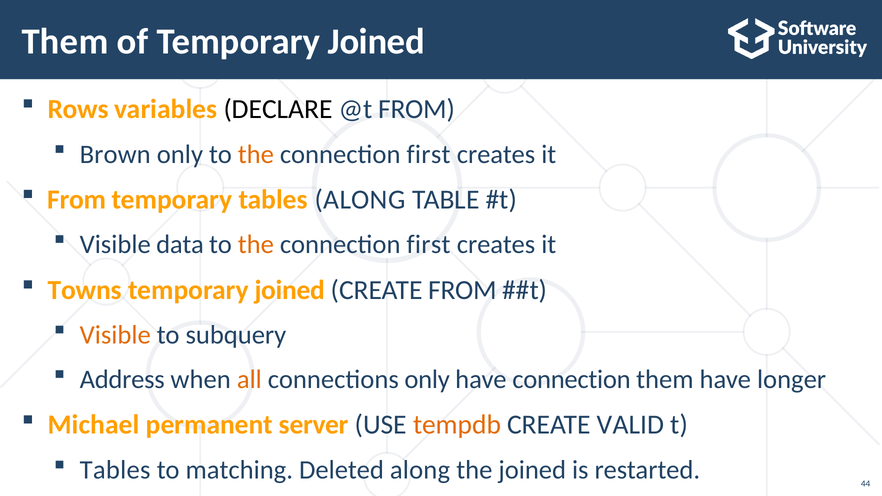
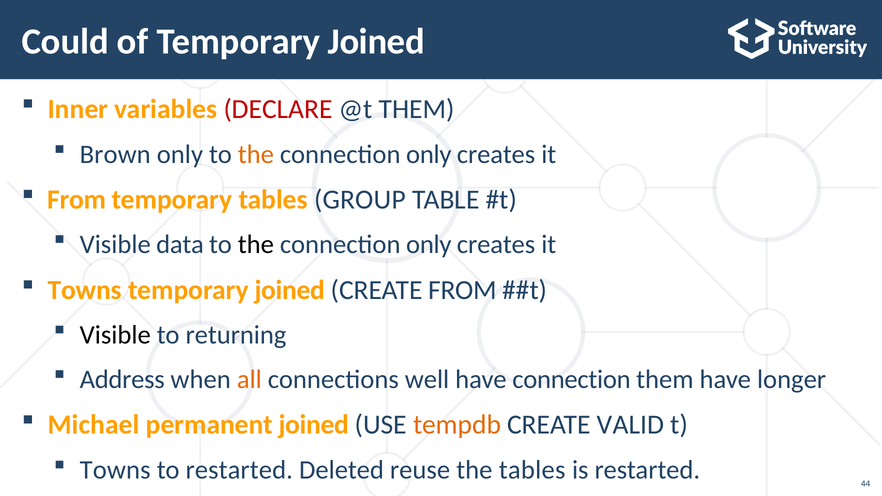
Them at (65, 42): Them -> Could
Rows: Rows -> Inner
DECLARE colour: black -> red
@t FROM: FROM -> THEM
first at (429, 154): first -> only
tables ALONG: ALONG -> GROUP
the at (256, 245) colour: orange -> black
first at (429, 245): first -> only
Visible at (115, 335) colour: orange -> black
subquery: subquery -> returning
connections only: only -> well
permanent server: server -> joined
Tables at (115, 470): Tables -> Towns
to matching: matching -> restarted
Deleted along: along -> reuse
the joined: joined -> tables
